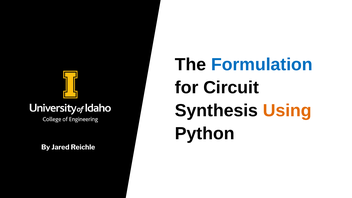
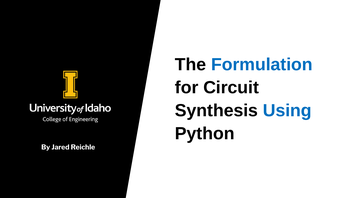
Using colour: orange -> blue
